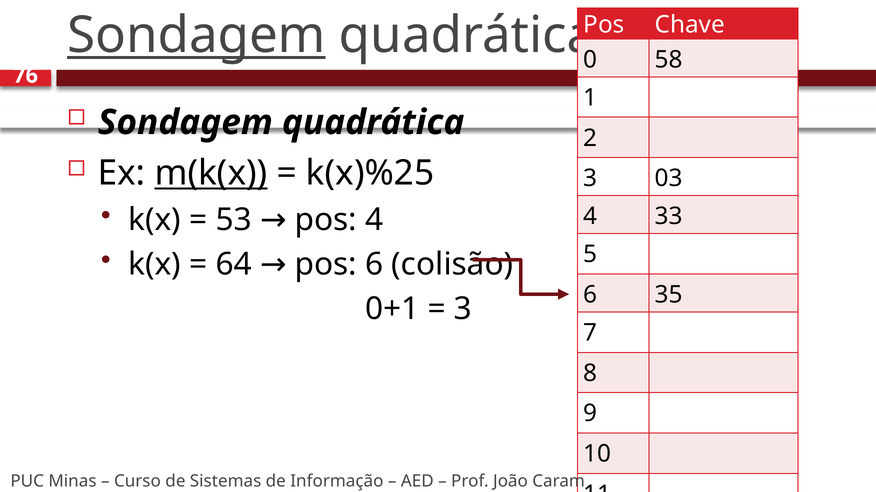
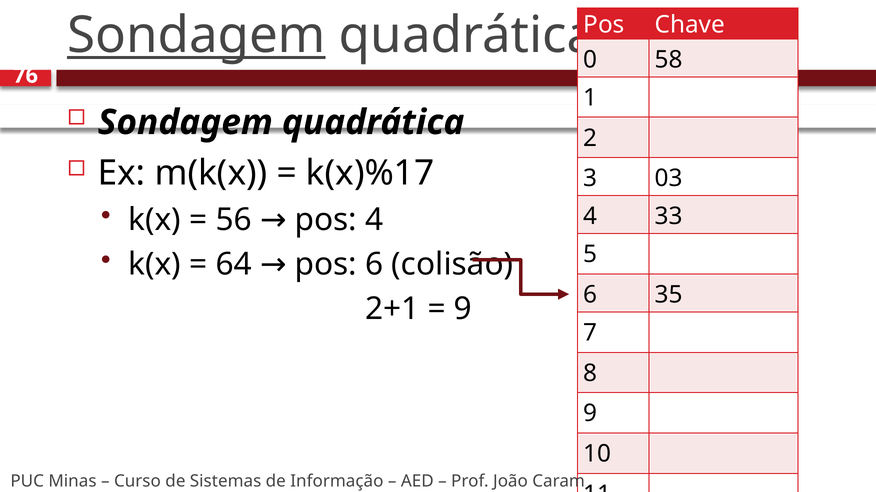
m(k(x underline: present -> none
k(x)%25: k(x)%25 -> k(x)%17
53: 53 -> 56
0+1: 0+1 -> 2+1
3 at (463, 309): 3 -> 9
